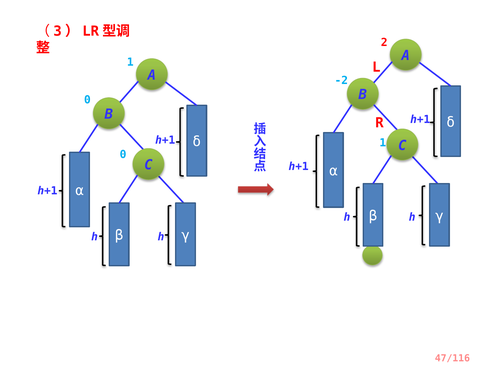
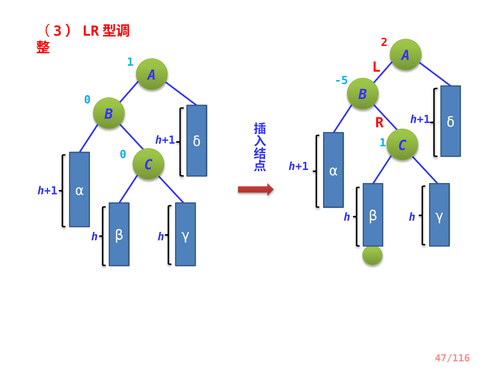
-2: -2 -> -5
